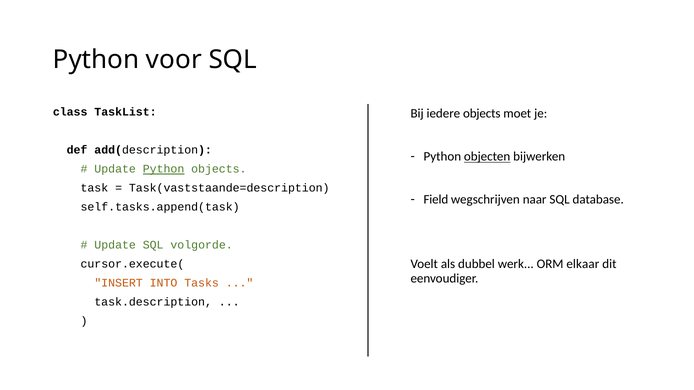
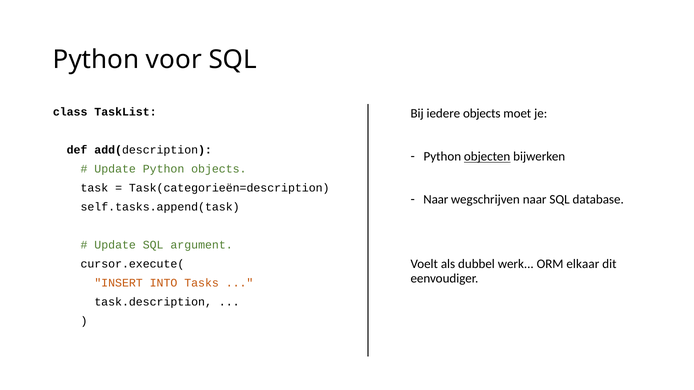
Python at (164, 169) underline: present -> none
Task(vaststaande=description: Task(vaststaande=description -> Task(categorieën=description
Field at (436, 200): Field -> Naar
volgorde: volgorde -> argument
